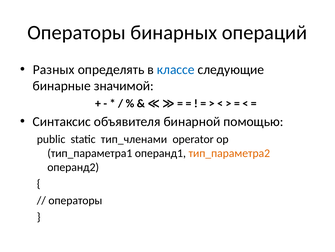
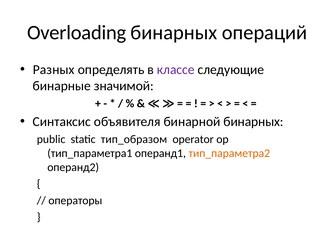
Операторы at (77, 32): Операторы -> Overloading
классе colour: blue -> purple
бинарной помощью: помощью -> бинарных
тип_членами: тип_членами -> тип_образом
